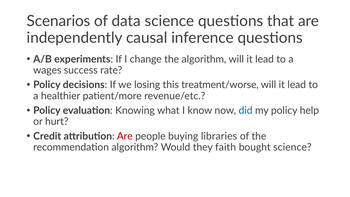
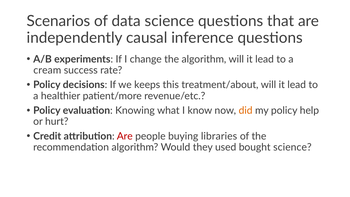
wages: wages -> cream
losing: losing -> keeps
treatment/worse: treatment/worse -> treatment/about
did colour: blue -> orange
faith: faith -> used
